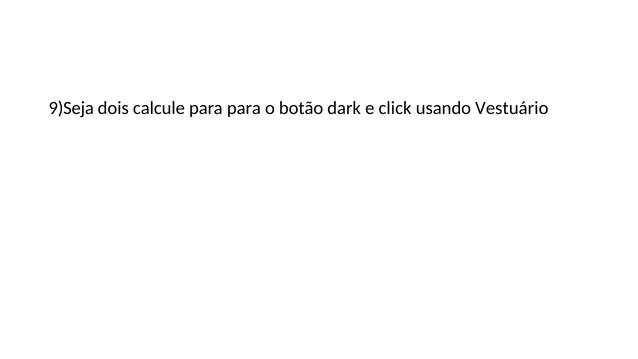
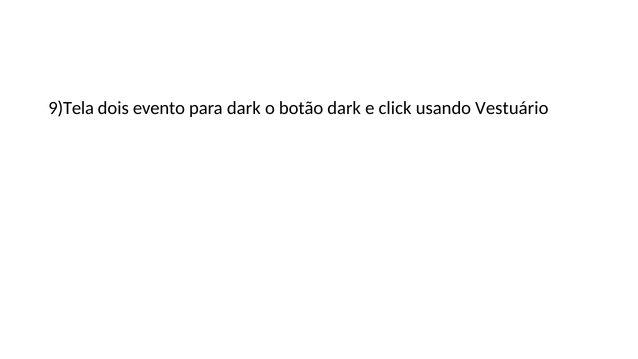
9)Seja: 9)Seja -> 9)Tela
calcule: calcule -> evento
para para: para -> dark
